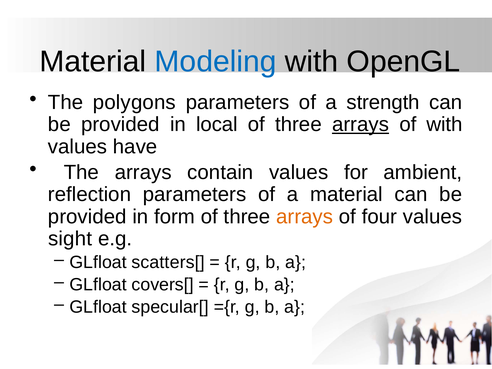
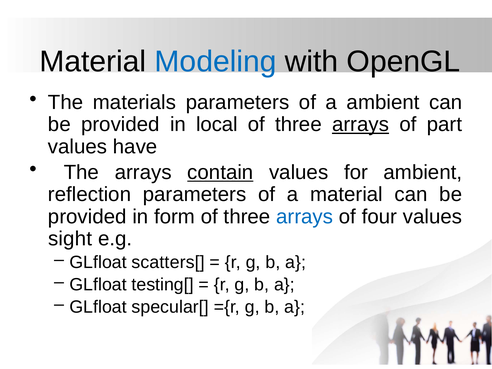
polygons: polygons -> materials
a strength: strength -> ambient
of with: with -> part
contain underline: none -> present
arrays at (305, 217) colour: orange -> blue
covers[: covers[ -> testing[
